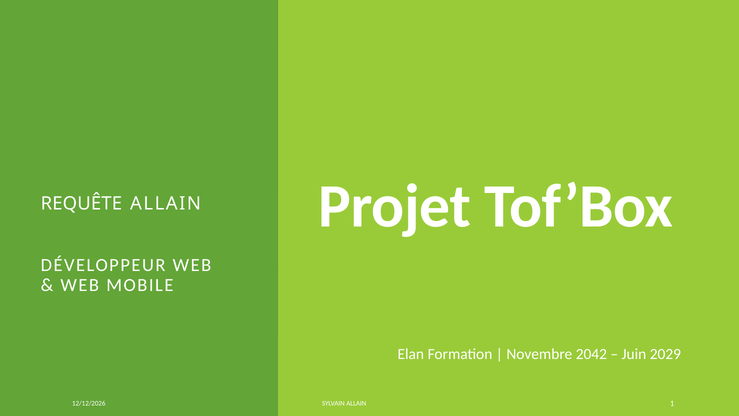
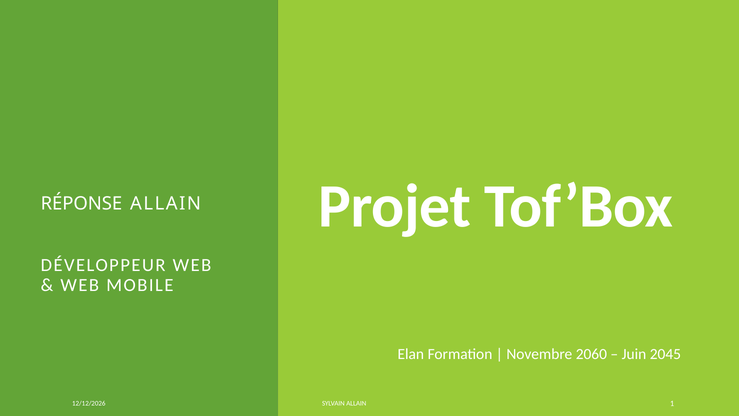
REQUÊTE: REQUÊTE -> RÉPONSE
2042: 2042 -> 2060
2029: 2029 -> 2045
